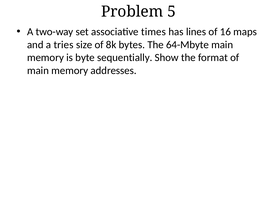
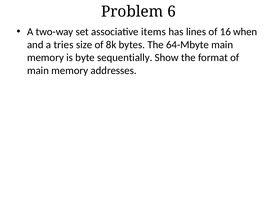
5: 5 -> 6
times: times -> items
maps: maps -> when
